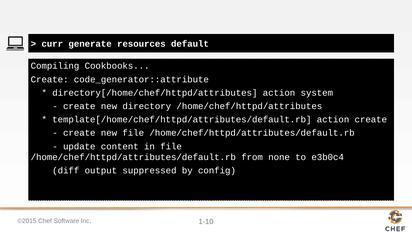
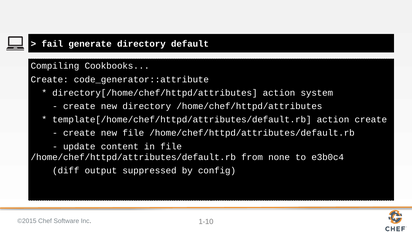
curr: curr -> fail
generate resources: resources -> directory
